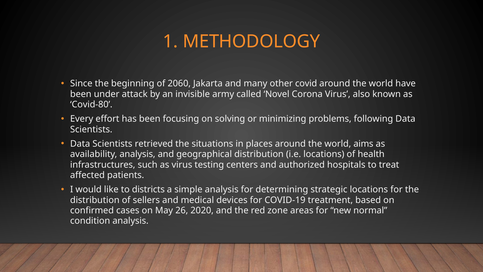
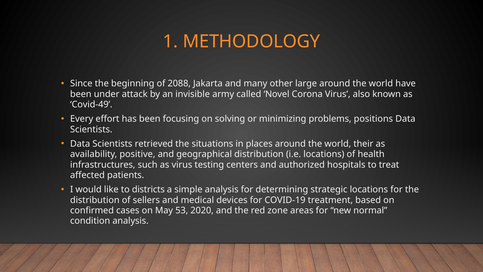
2060: 2060 -> 2088
covid: covid -> large
Covid-80: Covid-80 -> Covid-49
following: following -> positions
aims: aims -> their
availability analysis: analysis -> positive
26: 26 -> 53
